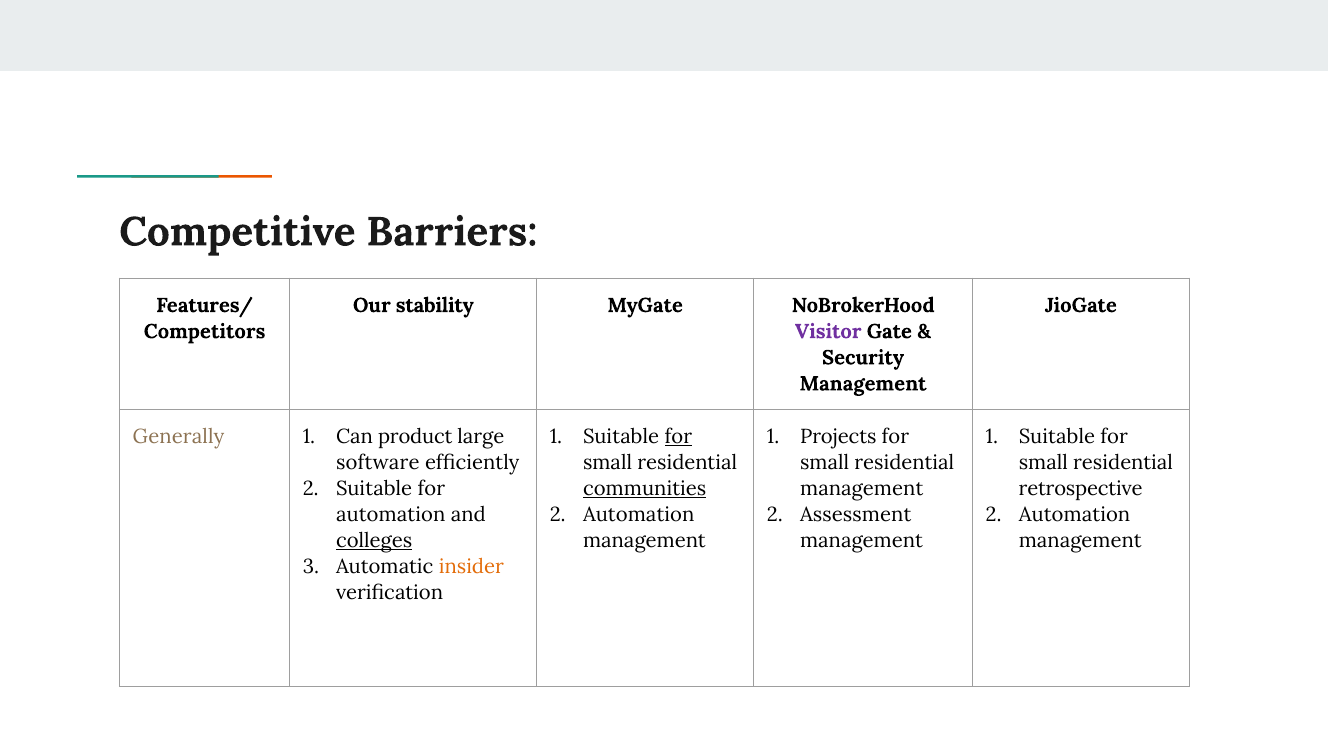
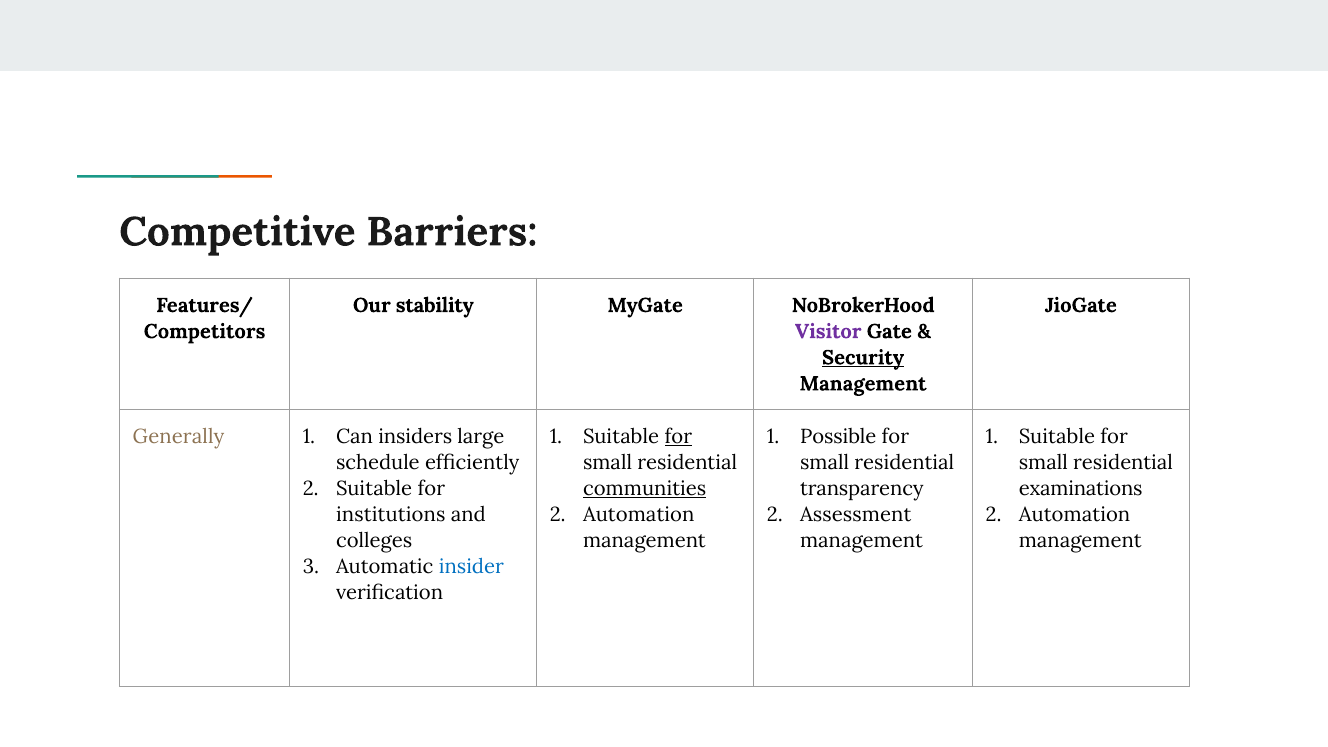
Security underline: none -> present
product: product -> insiders
Projects: Projects -> Possible
software: software -> schedule
management at (862, 489): management -> transparency
retrospective: retrospective -> examinations
automation at (391, 515): automation -> institutions
colleges underline: present -> none
insider colour: orange -> blue
